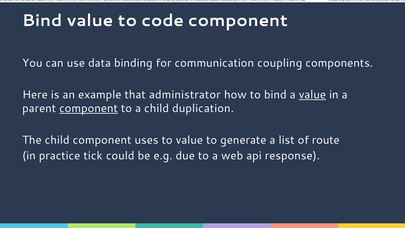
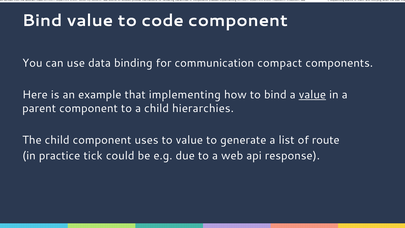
coupling: coupling -> compact
that administrator: administrator -> implementing
component at (89, 108) underline: present -> none
child duplication: duplication -> hierarchies
